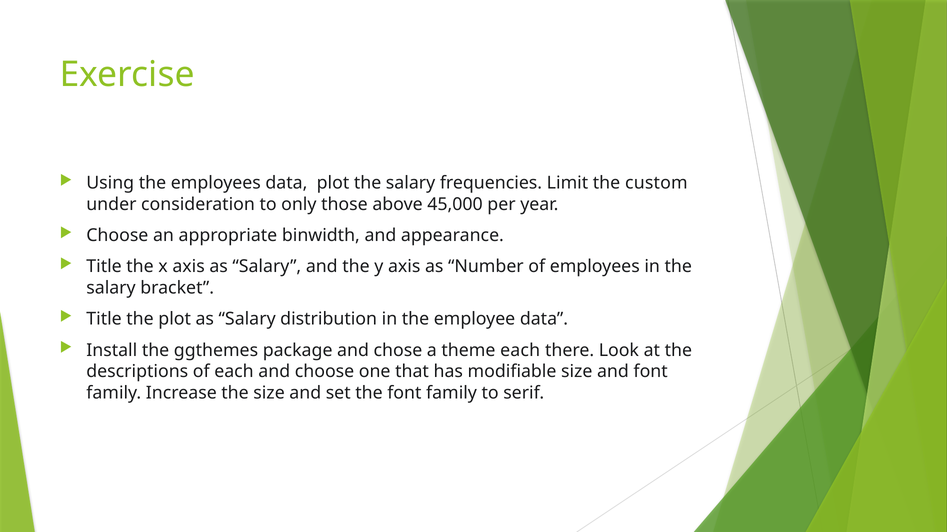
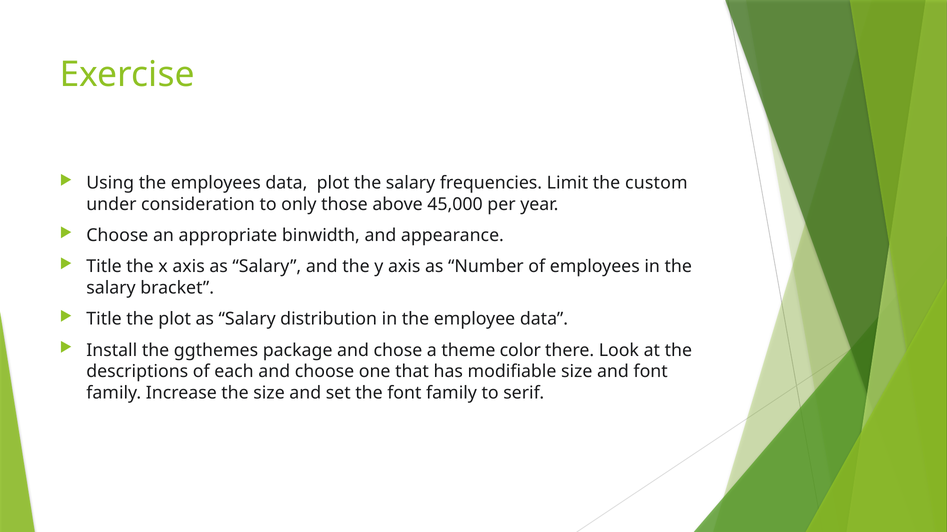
theme each: each -> color
